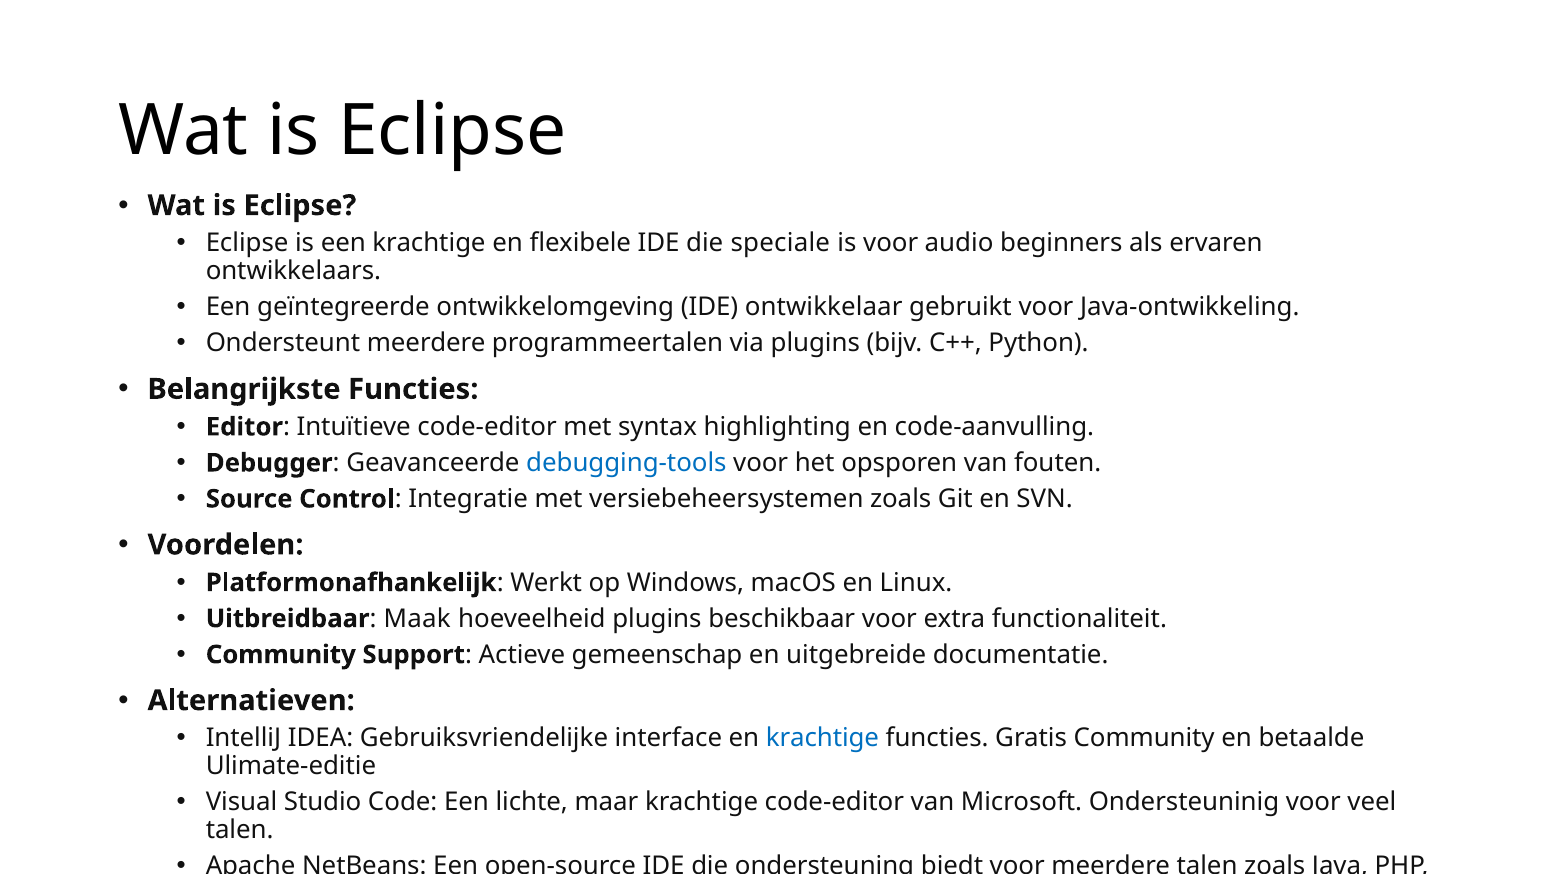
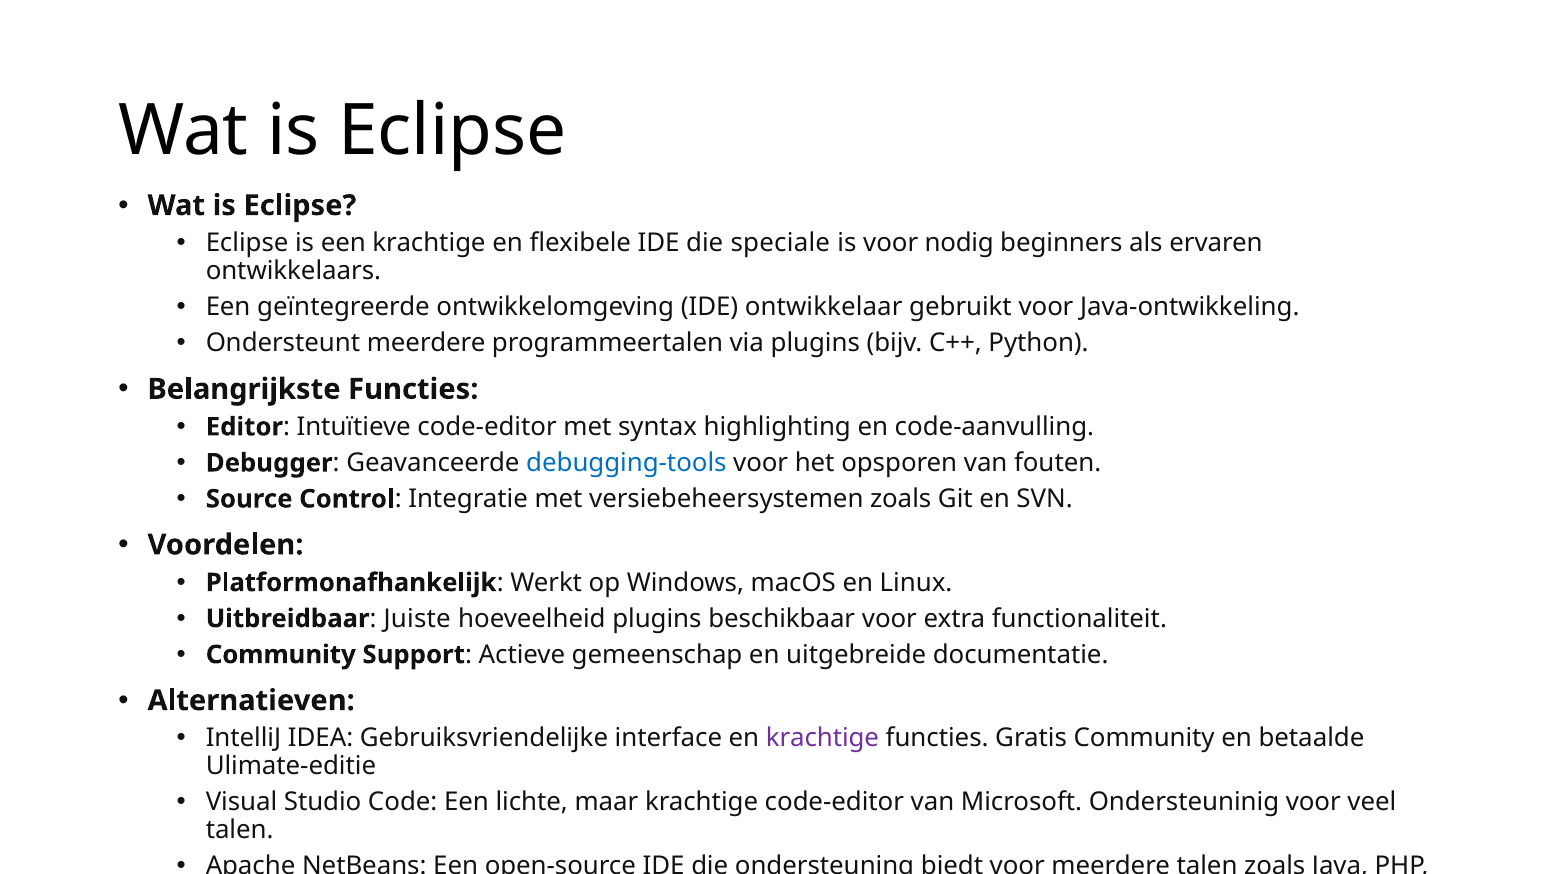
audio: audio -> nodig
Maak: Maak -> Juiste
krachtige at (822, 738) colour: blue -> purple
